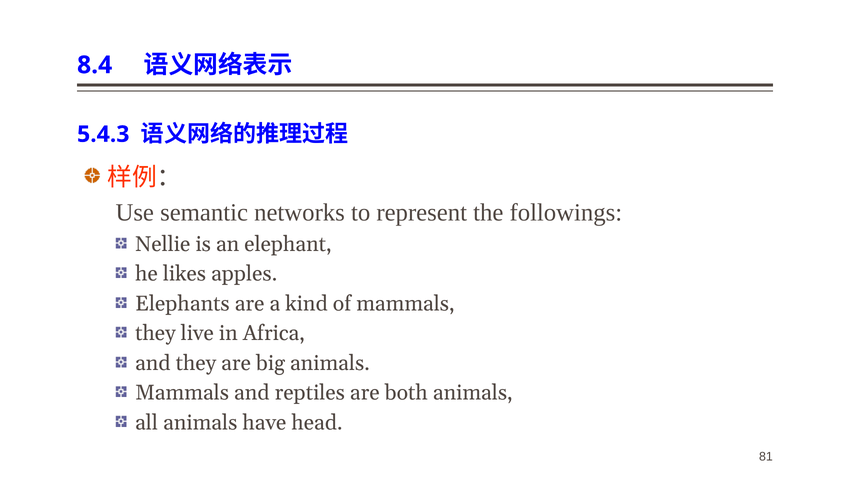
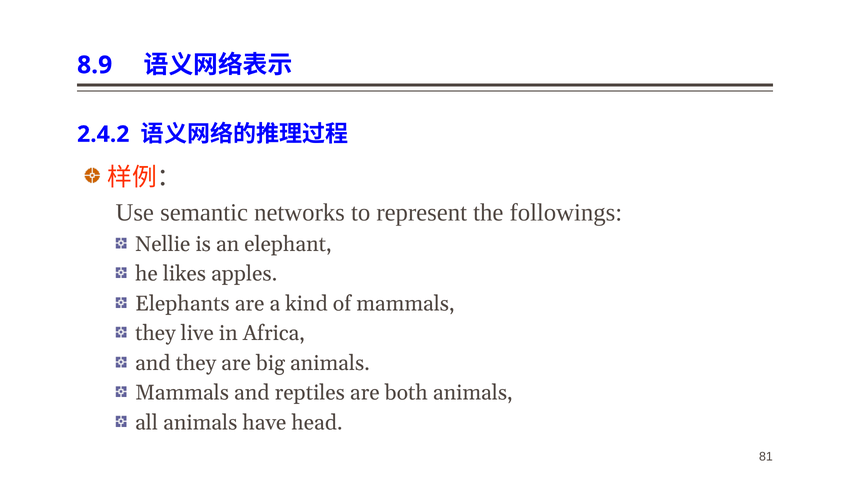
8.4: 8.4 -> 8.9
5.4.3: 5.4.3 -> 2.4.2
